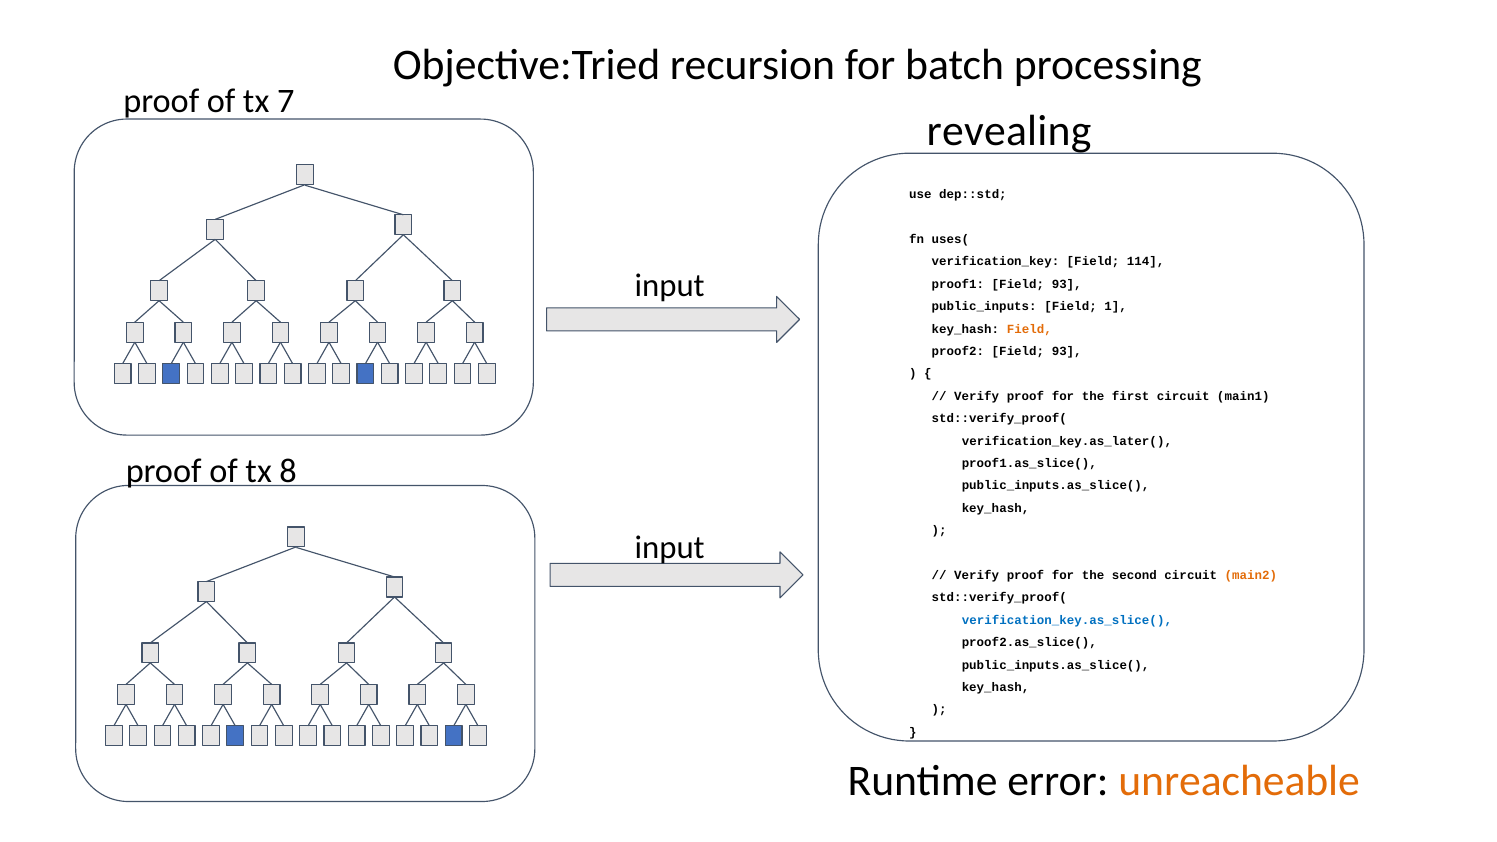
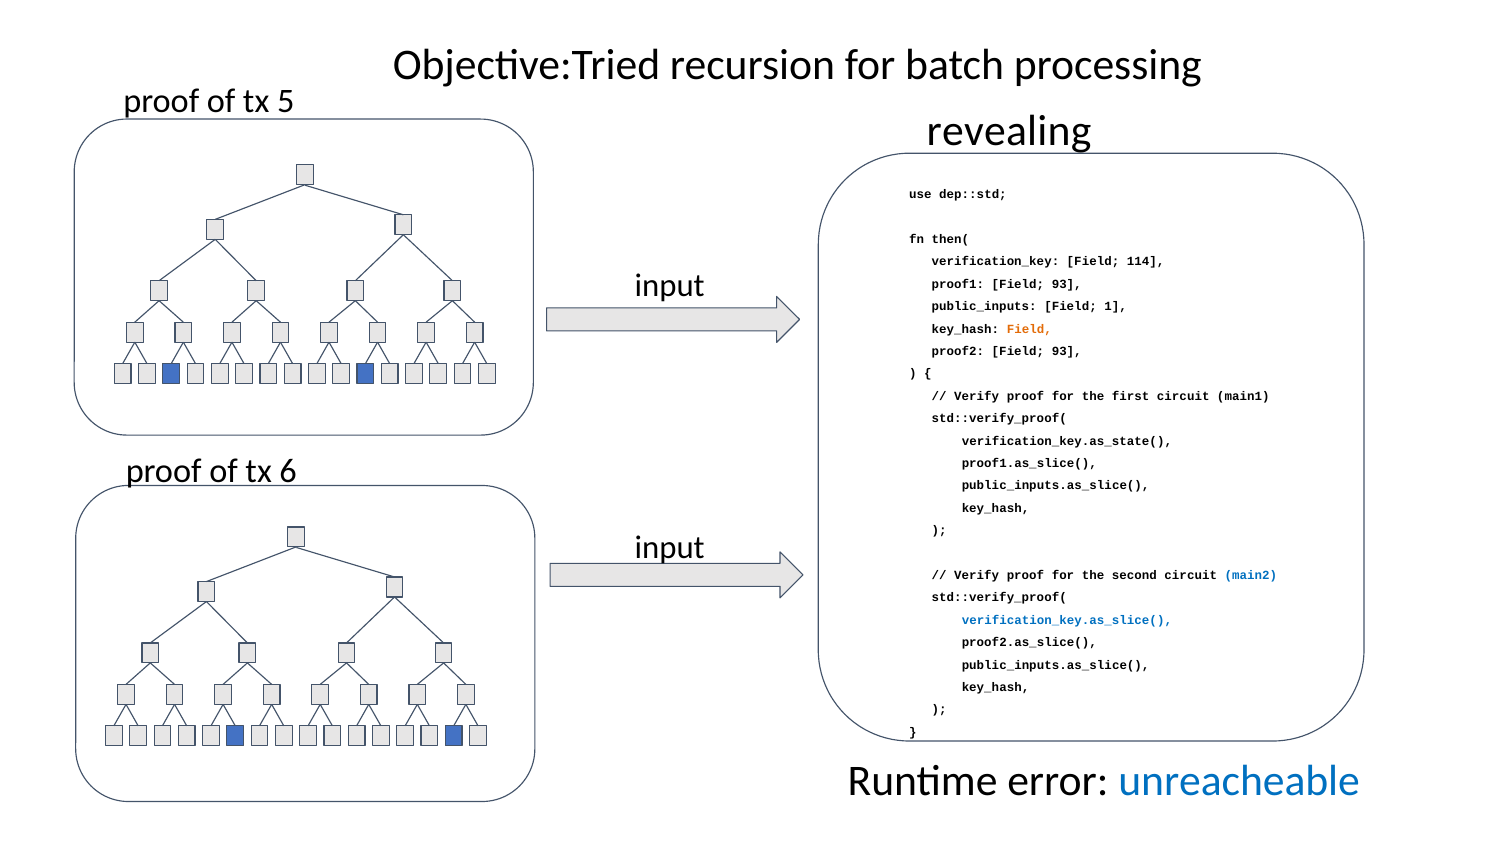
7: 7 -> 5
uses(: uses( -> then(
verification_key.as_later(: verification_key.as_later( -> verification_key.as_state(
8: 8 -> 6
main2 colour: orange -> blue
unreacheable colour: orange -> blue
